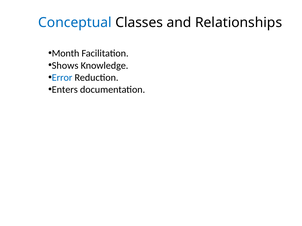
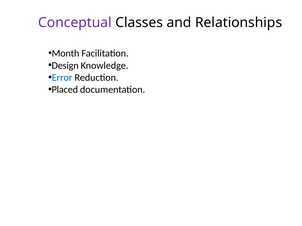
Conceptual colour: blue -> purple
Shows: Shows -> Design
Enters: Enters -> Placed
